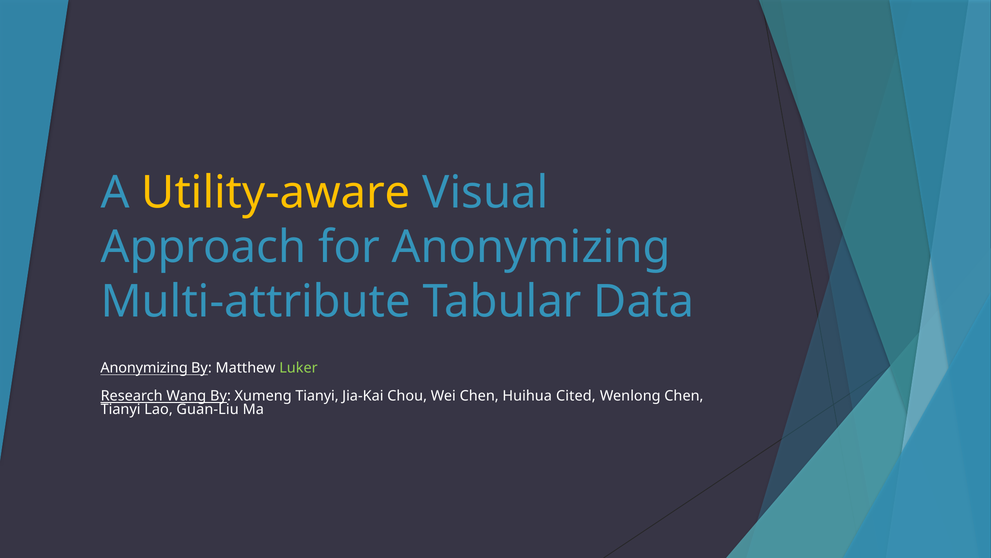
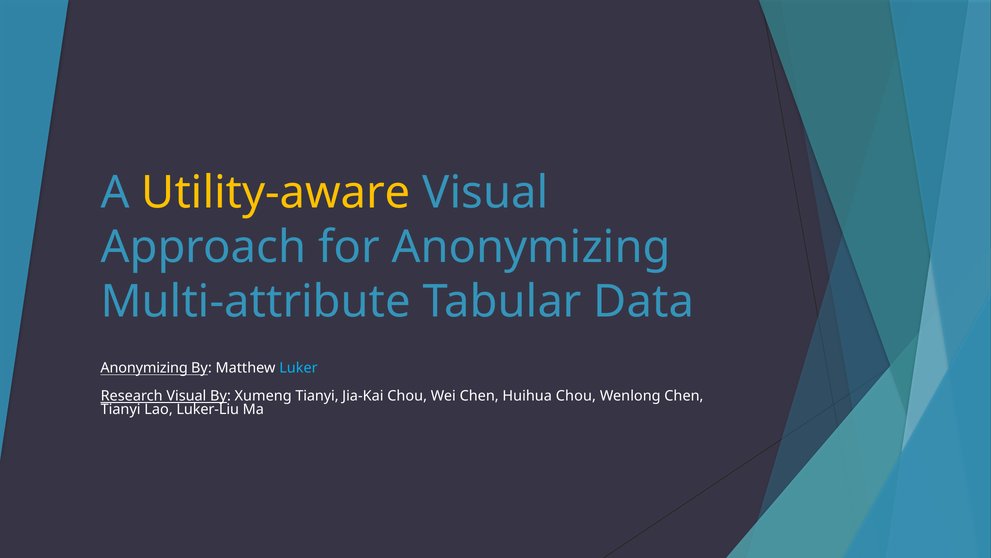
Luker colour: light green -> light blue
Research Wang: Wang -> Visual
Huihua Cited: Cited -> Chou
Guan-Liu: Guan-Liu -> Luker-Liu
